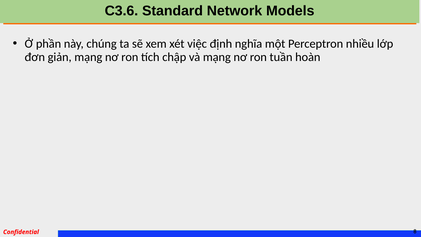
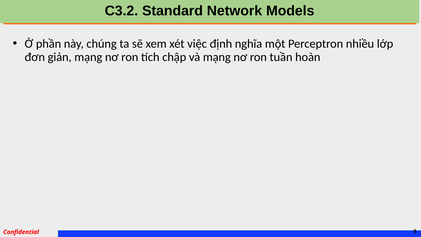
C3.6: C3.6 -> C3.2
